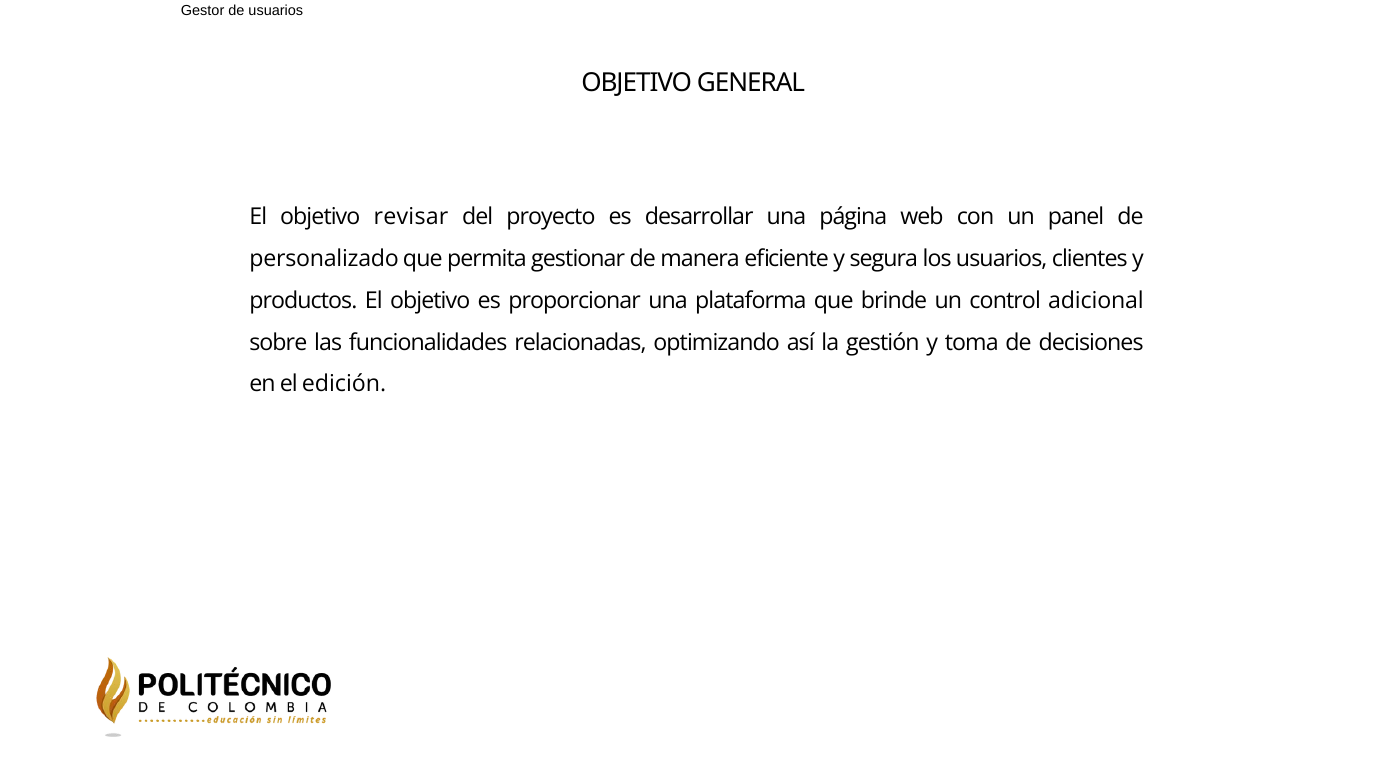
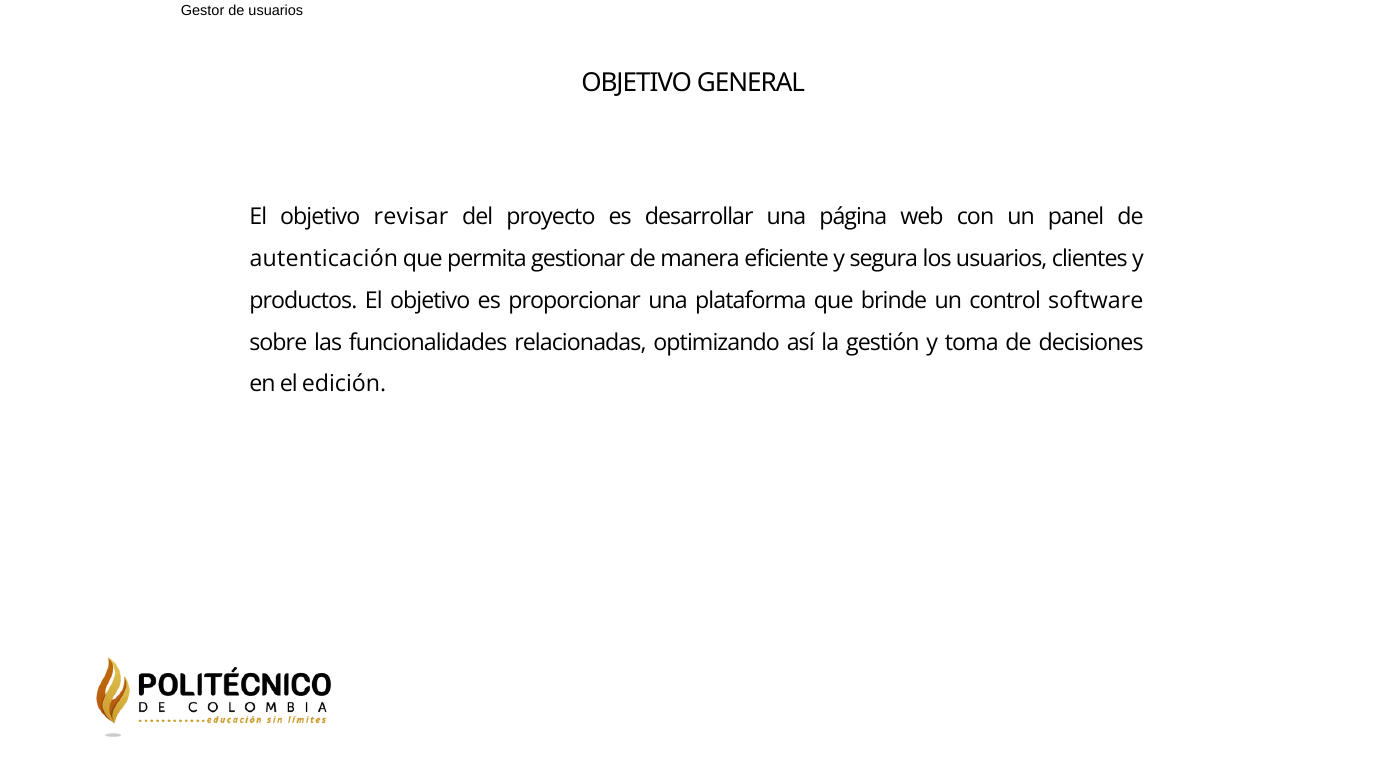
personalizado: personalizado -> autenticación
adicional: adicional -> software
